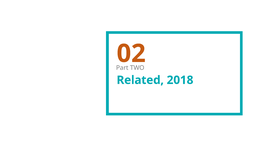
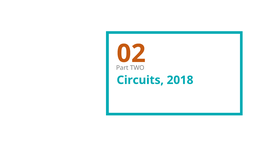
Related: Related -> Circuits
